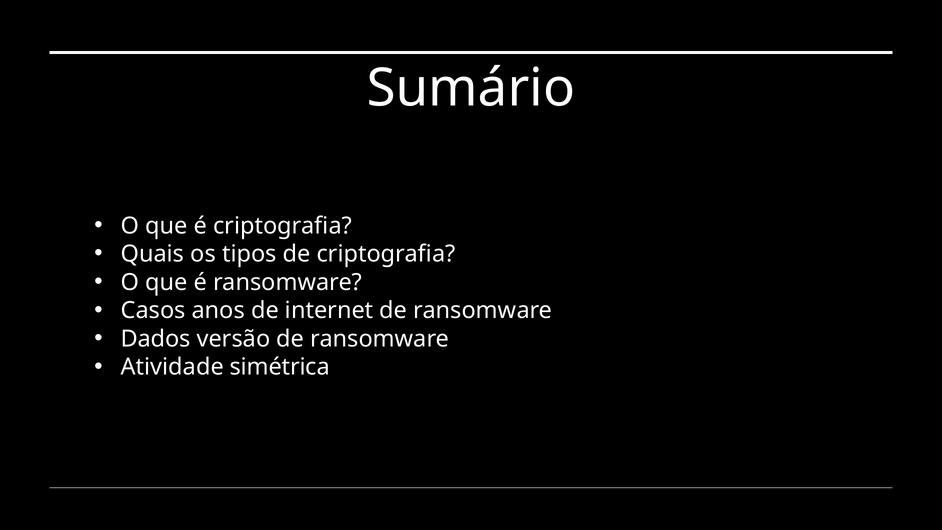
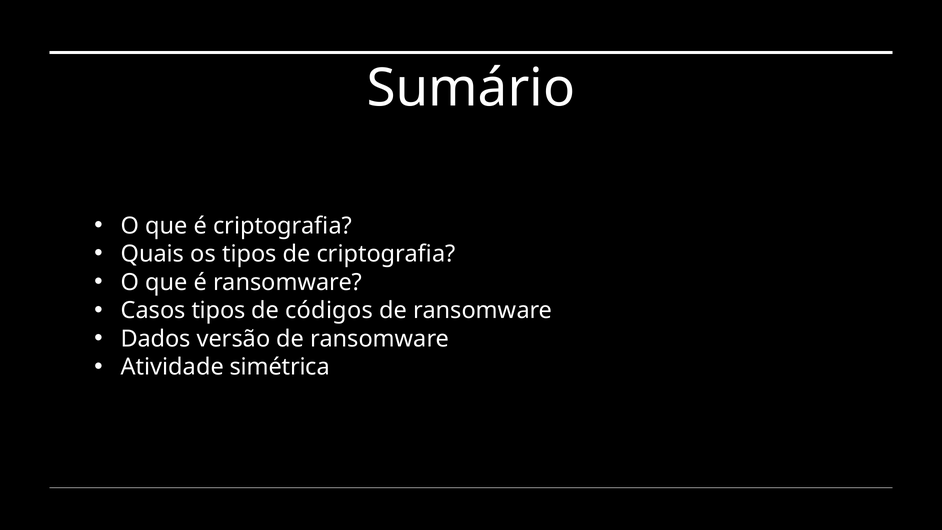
Casos anos: anos -> tipos
internet: internet -> códigos
